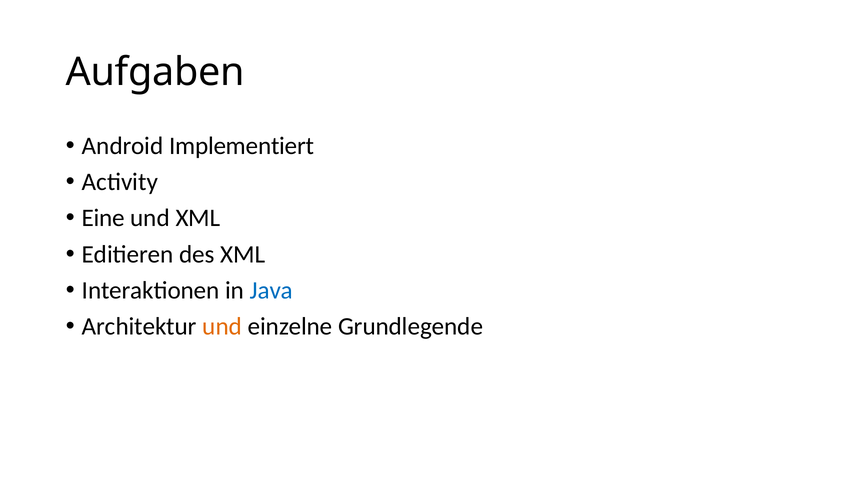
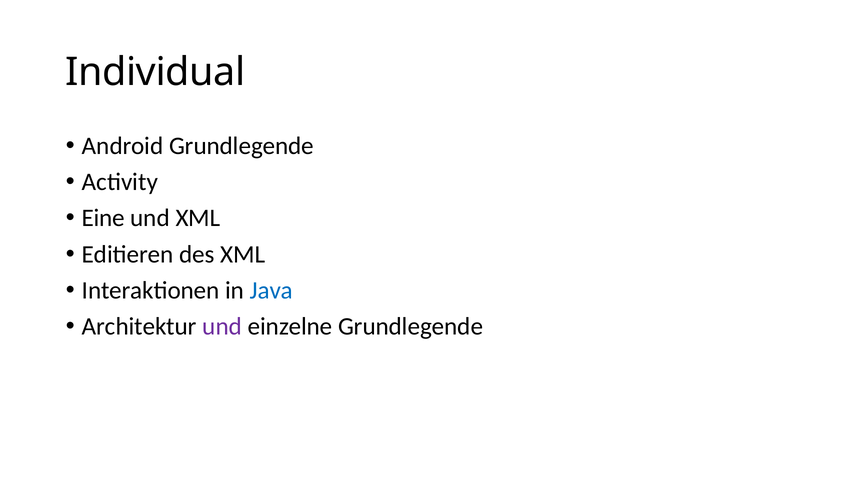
Aufgaben: Aufgaben -> Individual
Android Implementiert: Implementiert -> Grundlegende
und at (222, 327) colour: orange -> purple
